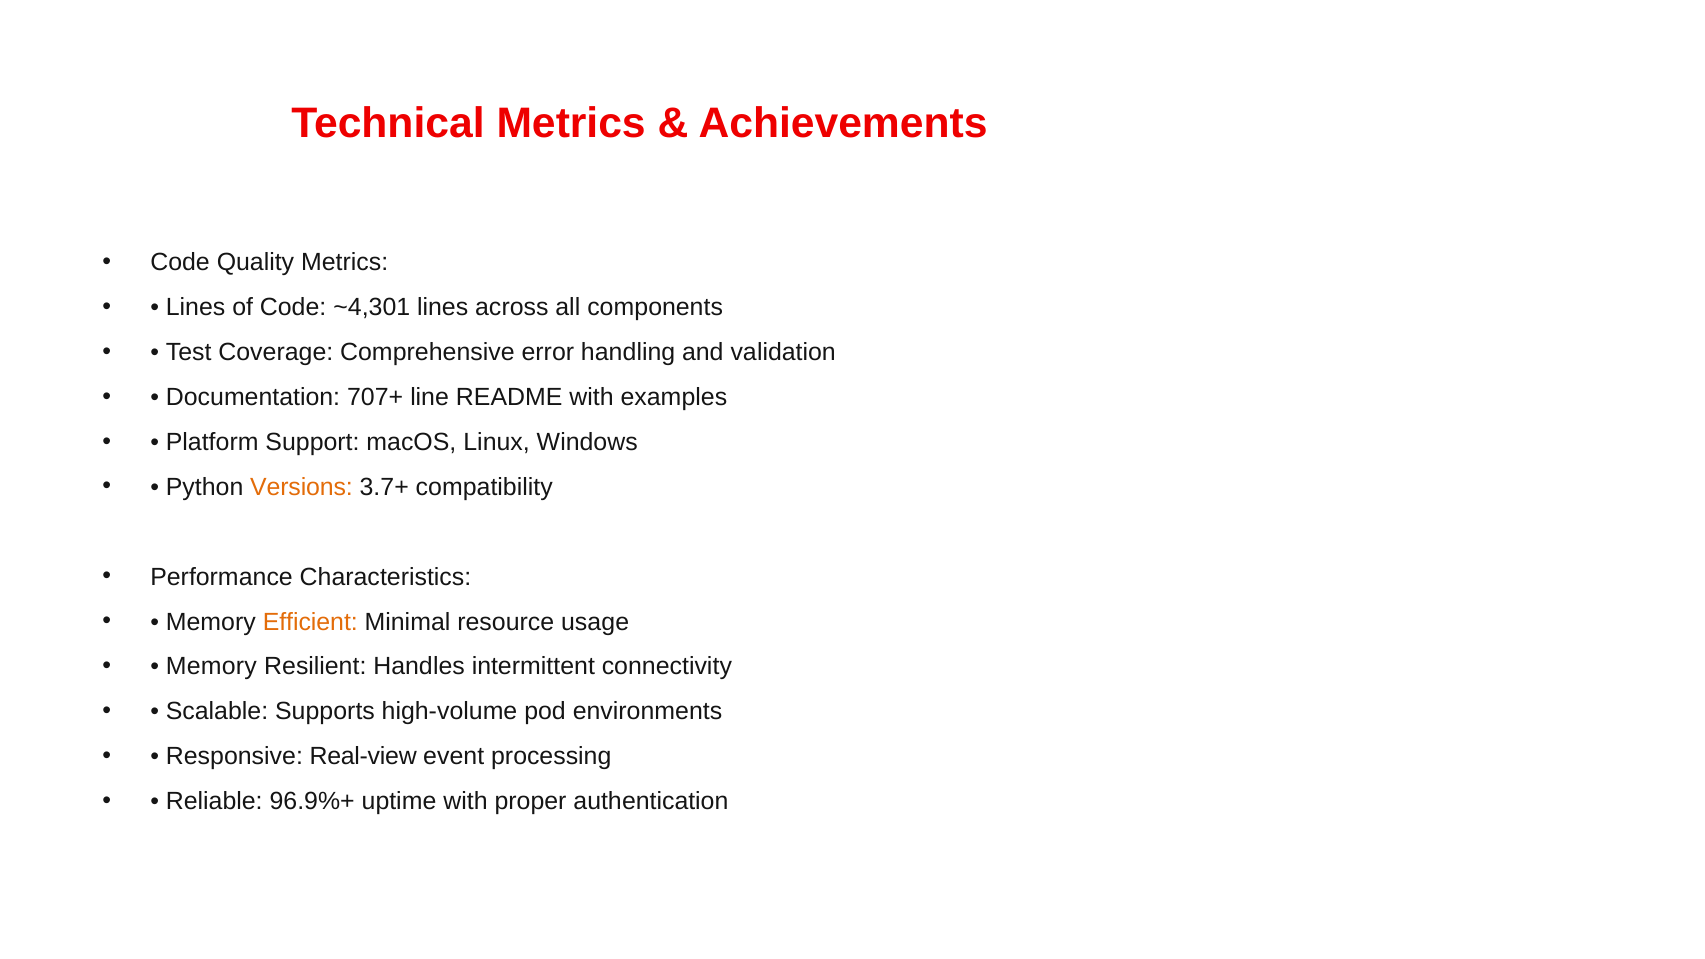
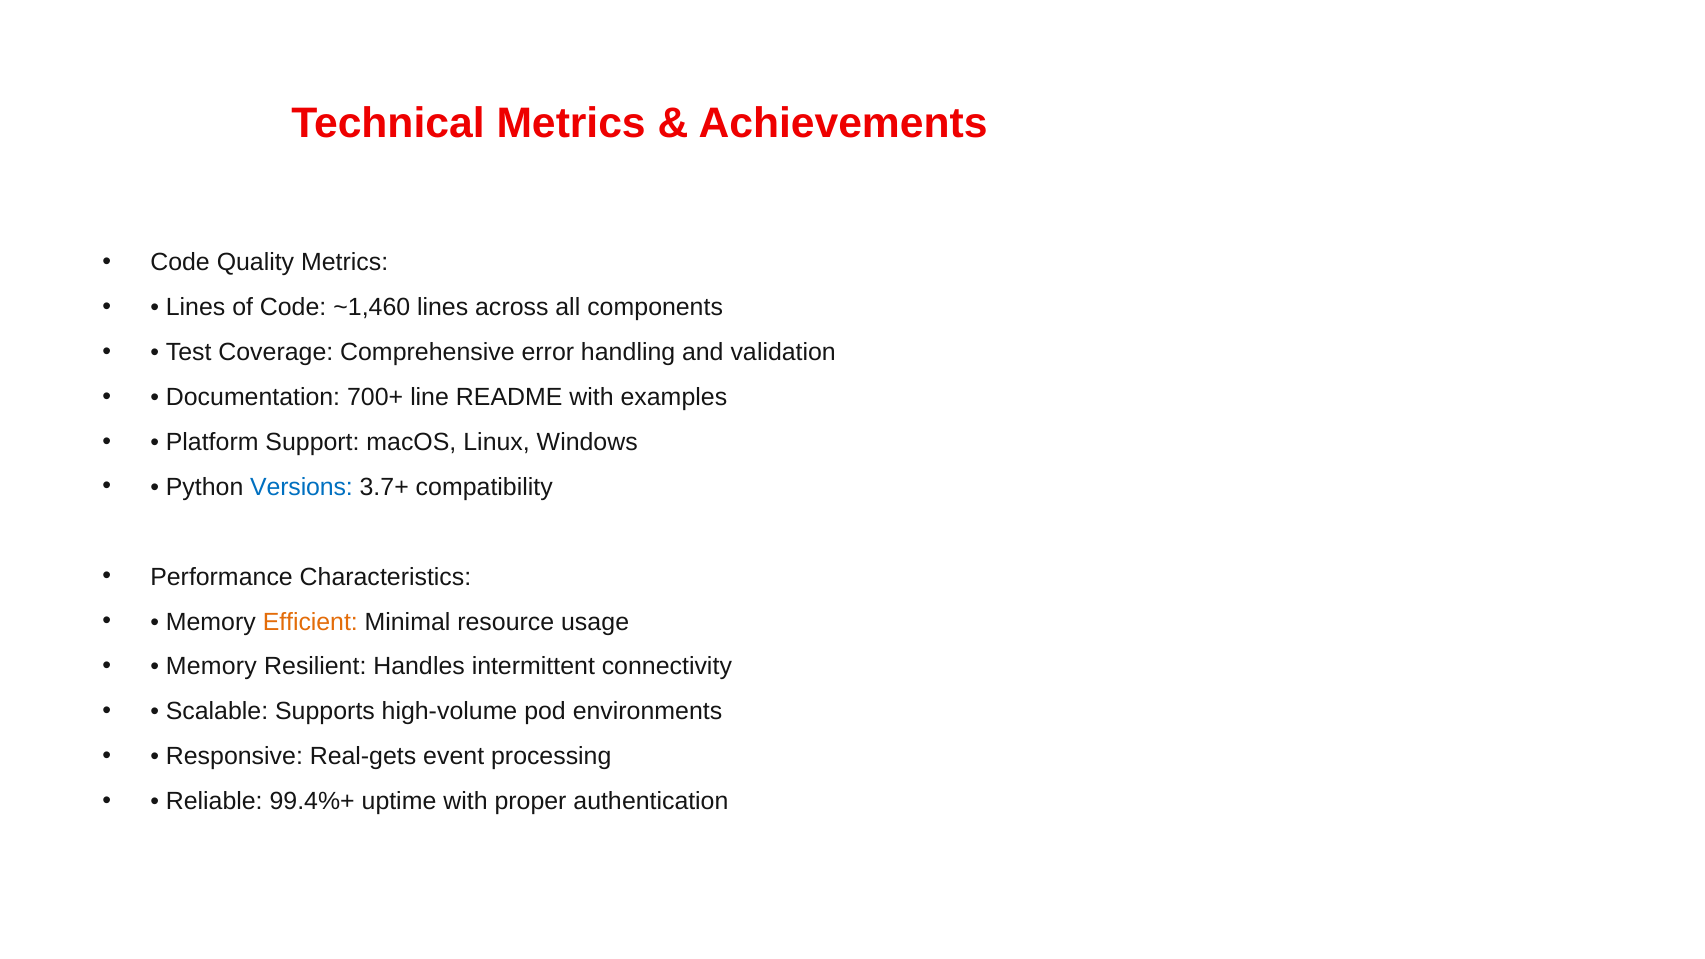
~4,301: ~4,301 -> ~1,460
707+: 707+ -> 700+
Versions colour: orange -> blue
Real-view: Real-view -> Real-gets
96.9%+: 96.9%+ -> 99.4%+
